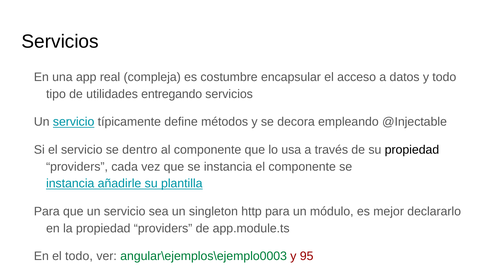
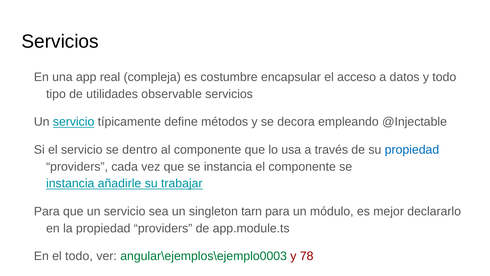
entregando: entregando -> observable
propiedad at (412, 150) colour: black -> blue
plantilla: plantilla -> trabajar
http: http -> tarn
95: 95 -> 78
